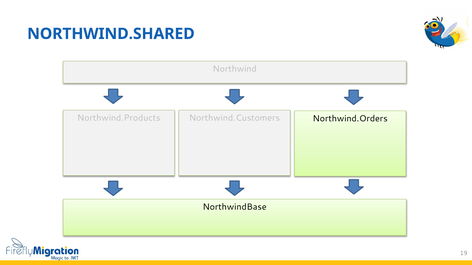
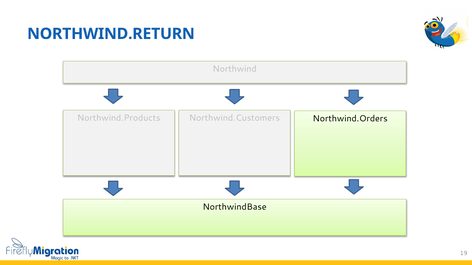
NORTHWIND.SHARED: NORTHWIND.SHARED -> NORTHWIND.RETURN
